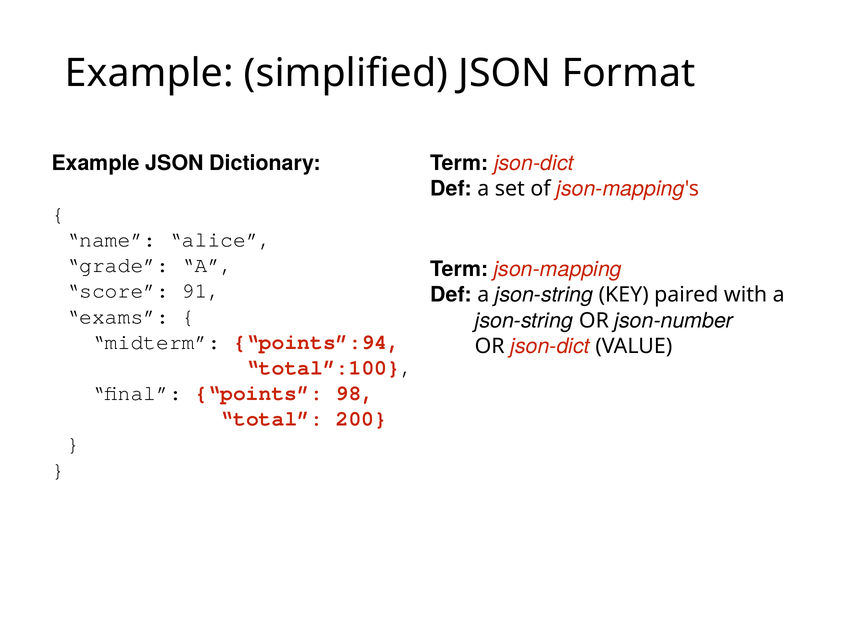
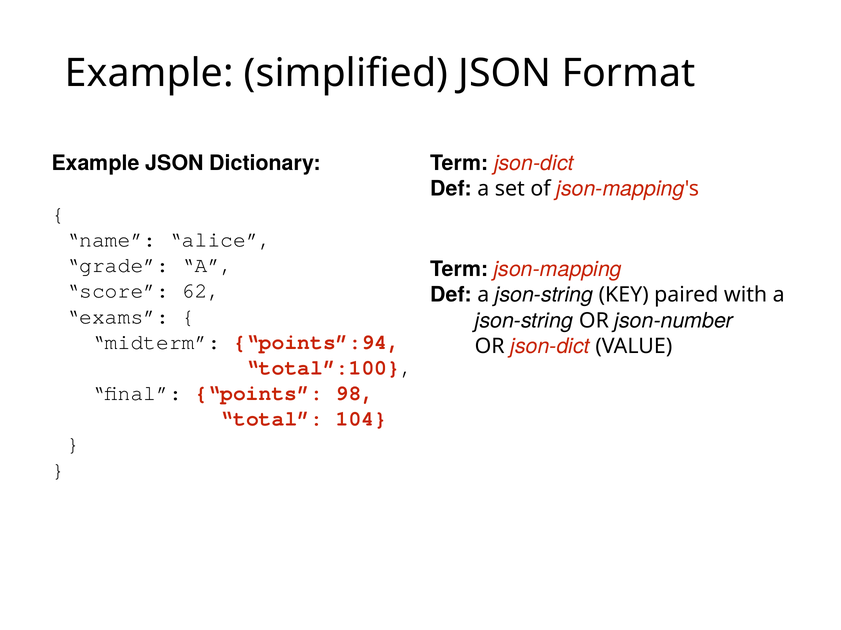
91: 91 -> 62
200: 200 -> 104
